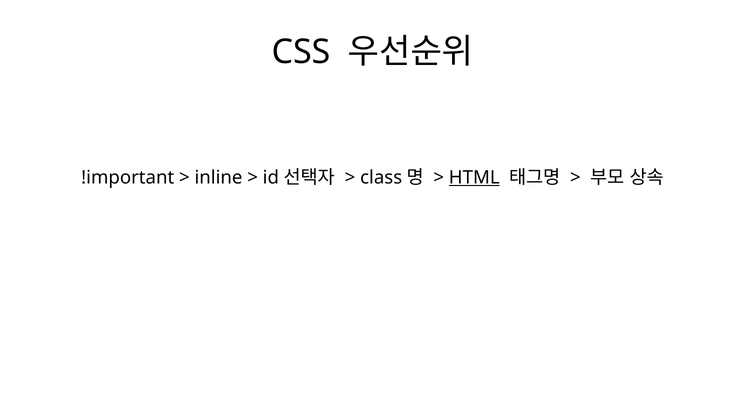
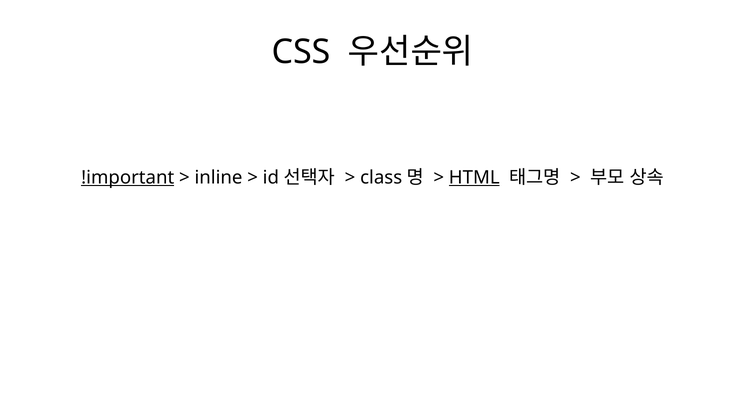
!important underline: none -> present
